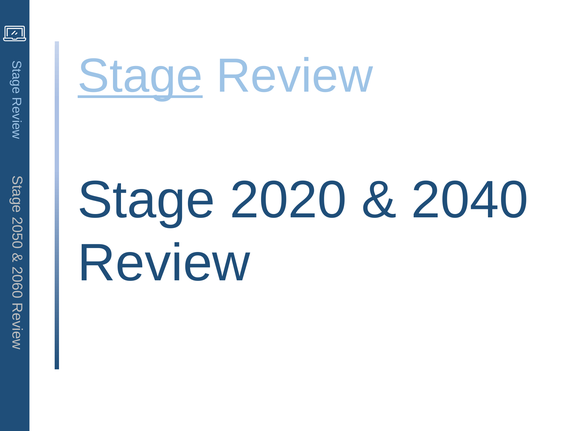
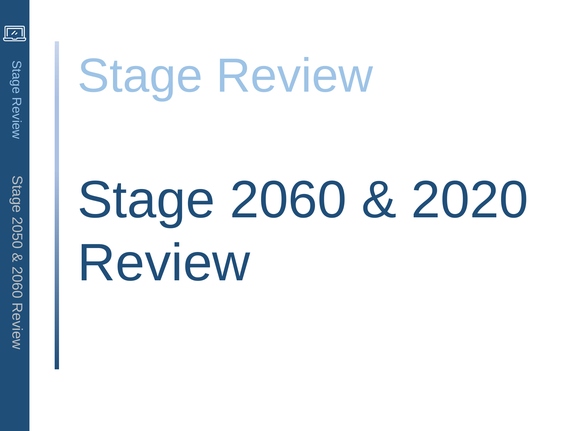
Stage at (140, 76) underline: present -> none
2020: 2020 -> 2060
2040: 2040 -> 2020
